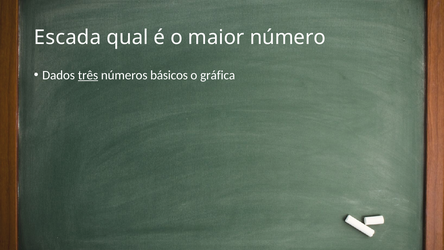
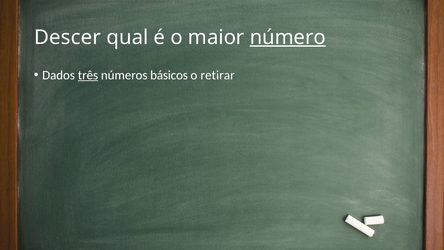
Escada: Escada -> Descer
número underline: none -> present
gráfica: gráfica -> retirar
